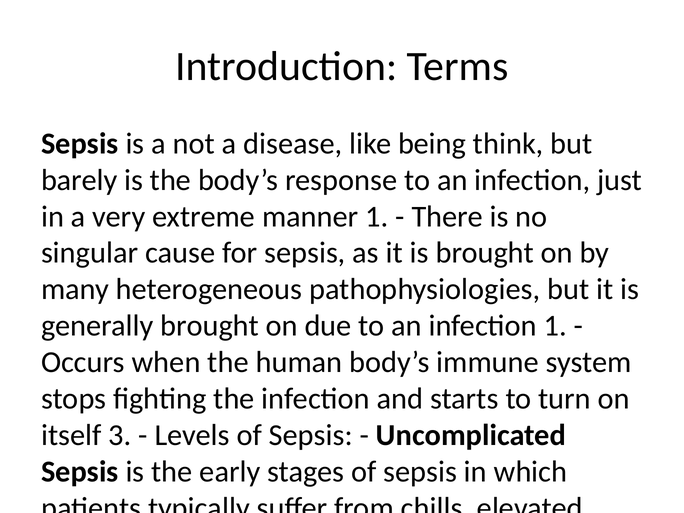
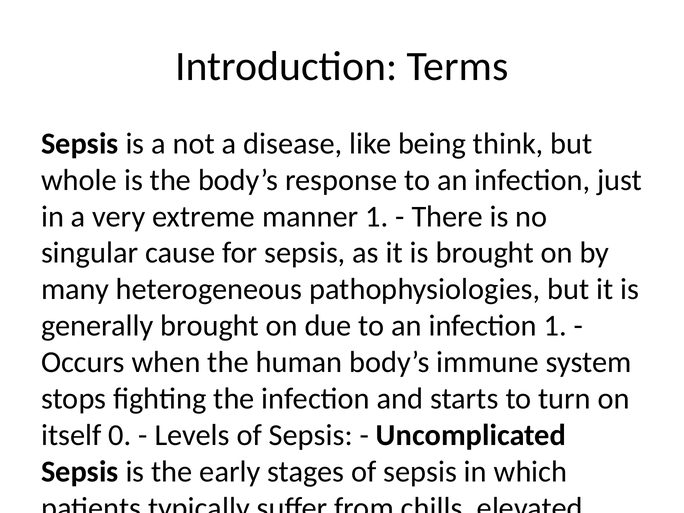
barely: barely -> whole
3: 3 -> 0
